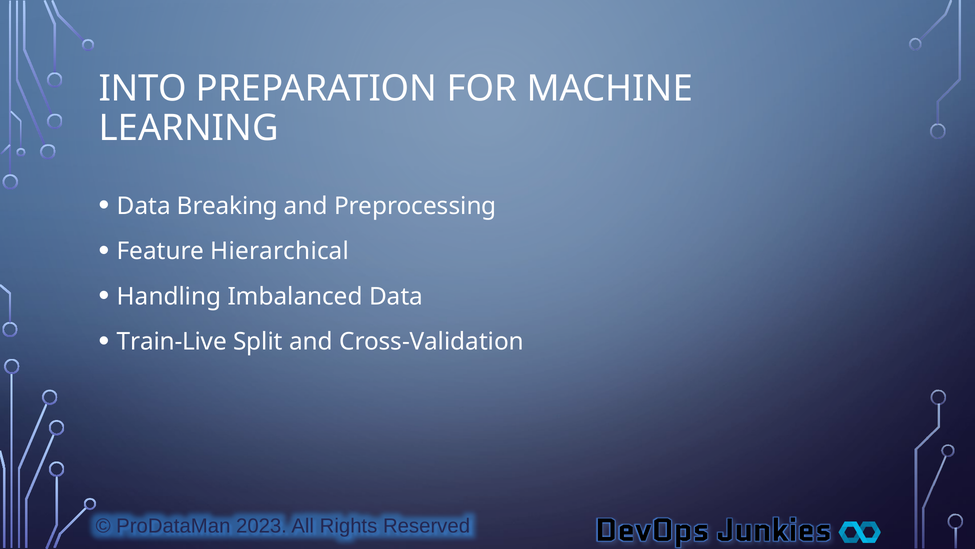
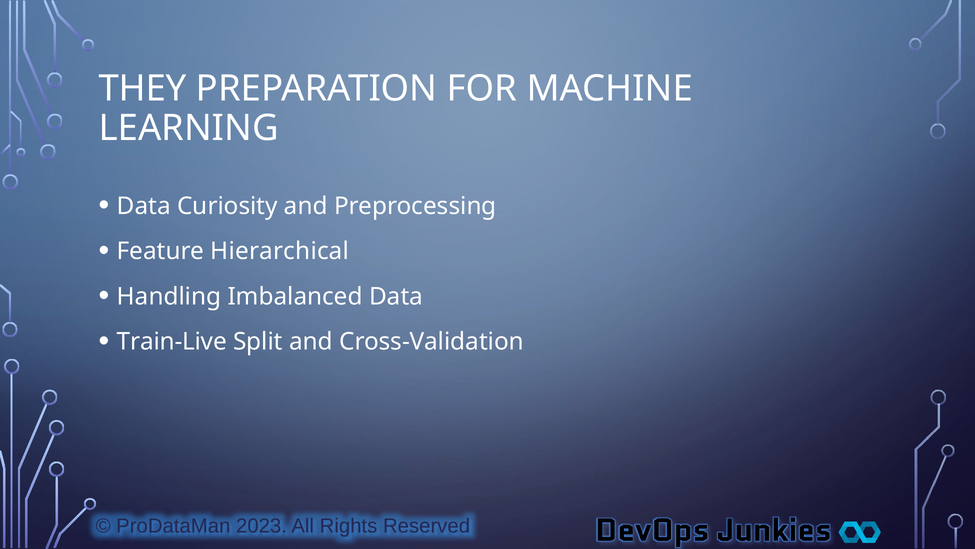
INTO: INTO -> THEY
Breaking: Breaking -> Curiosity
